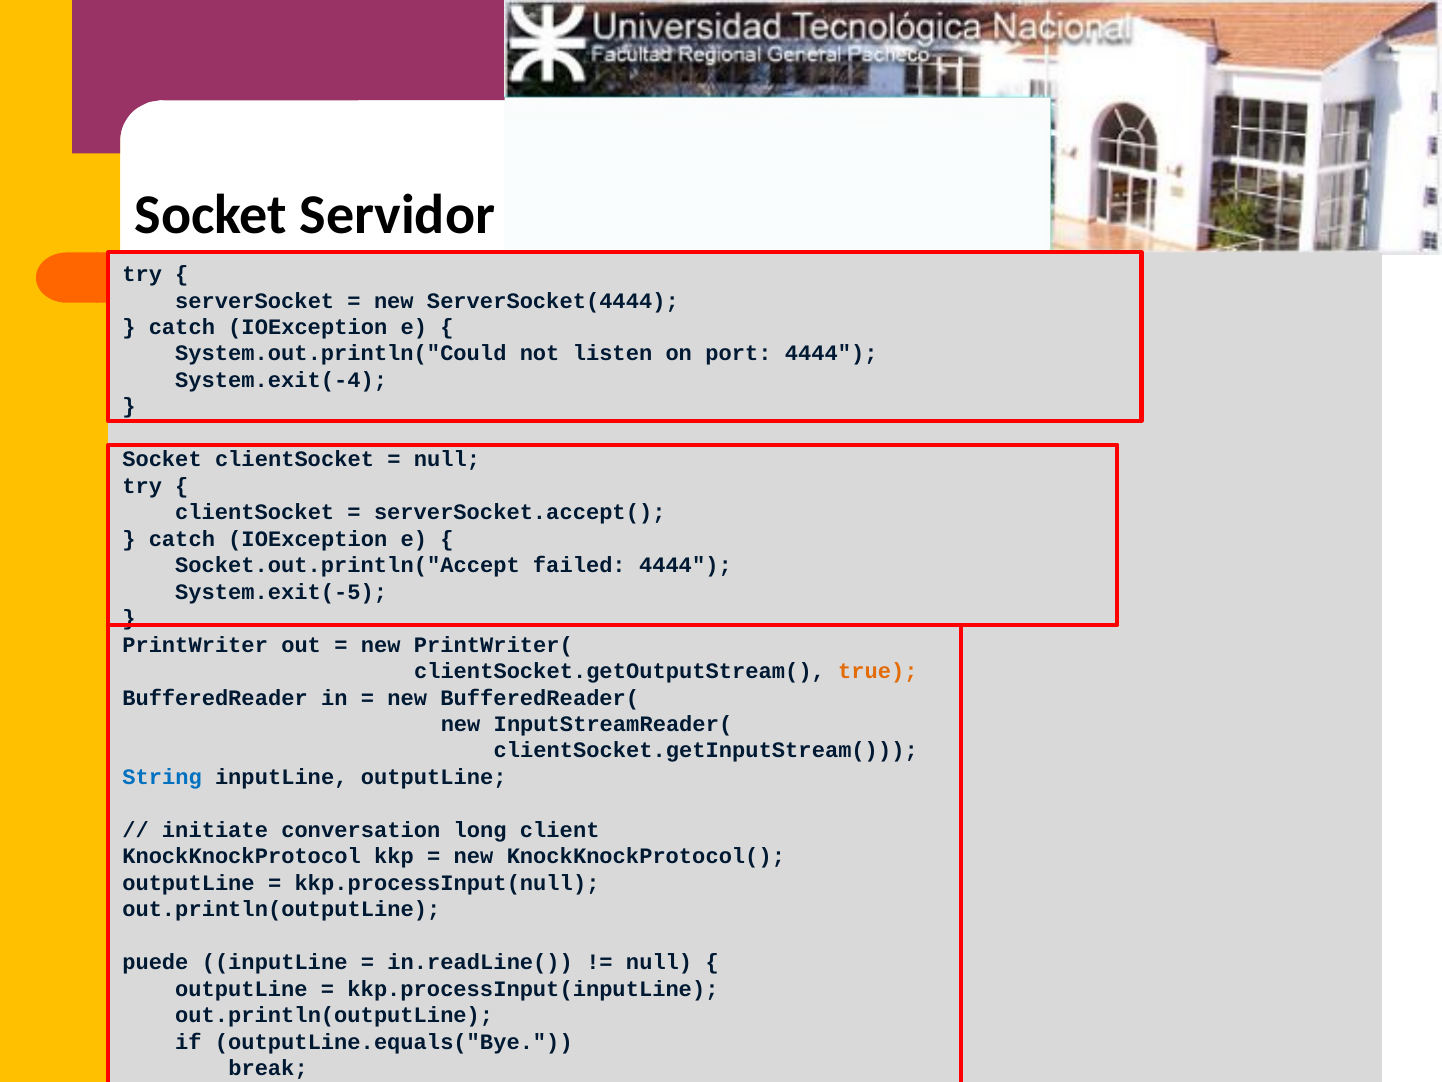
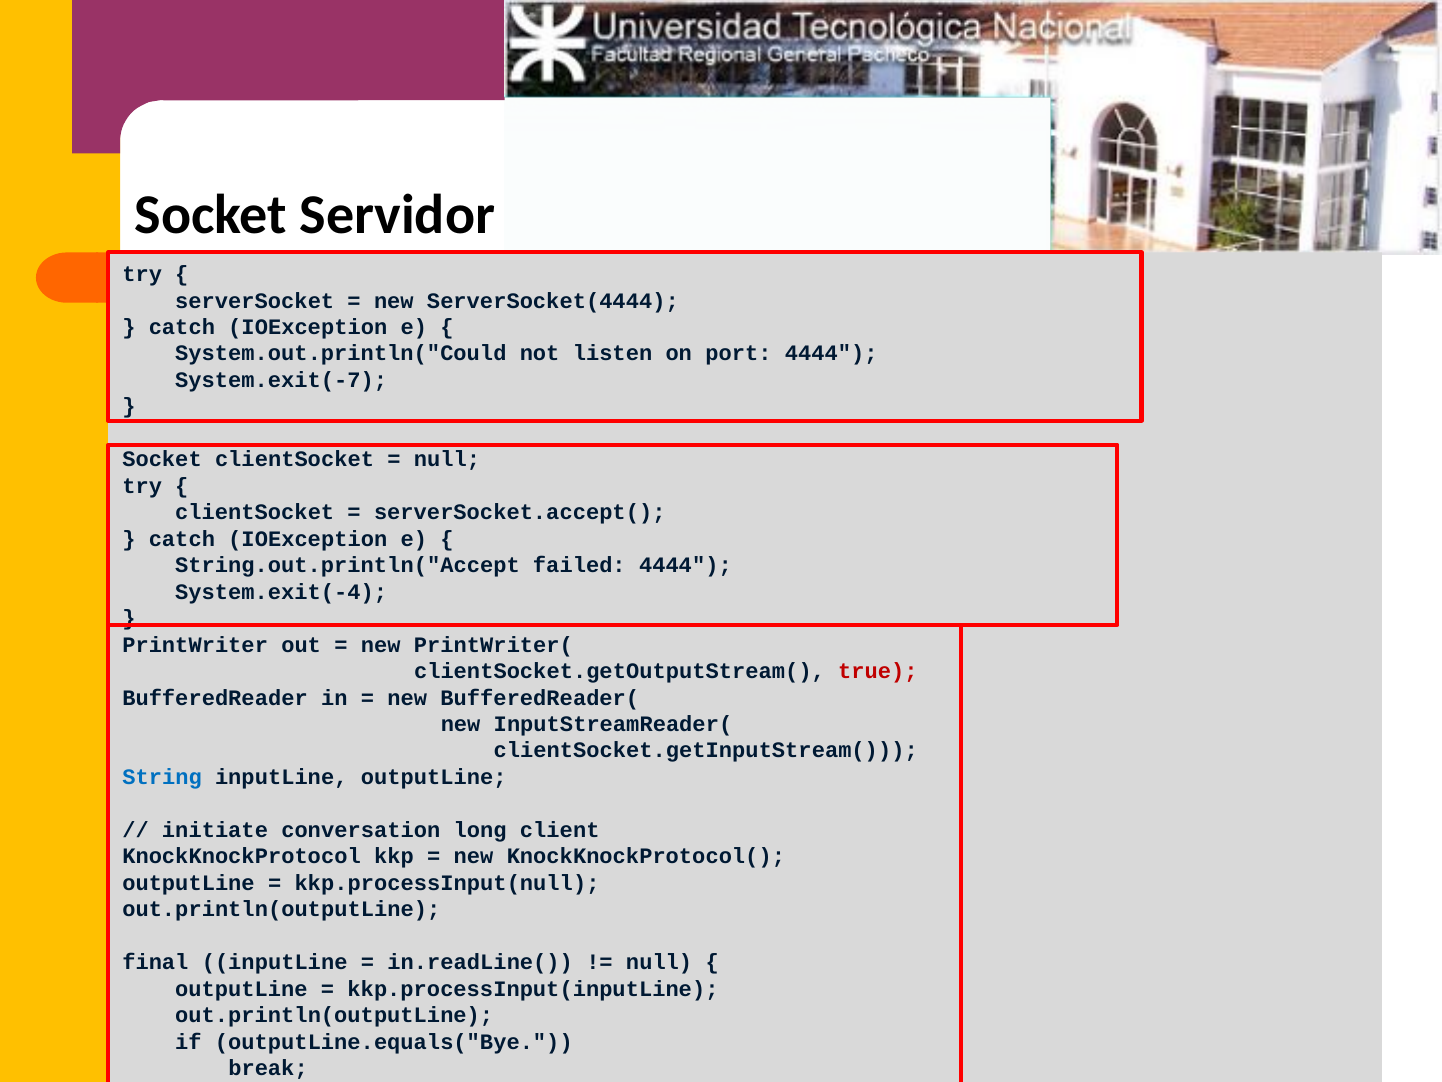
System.exit(-4: System.exit(-4 -> System.exit(-7
Socket.out.println("Accept: Socket.out.println("Accept -> String.out.println("Accept
System.exit(-5: System.exit(-5 -> System.exit(-4
true colour: orange -> red
puede: puede -> final
